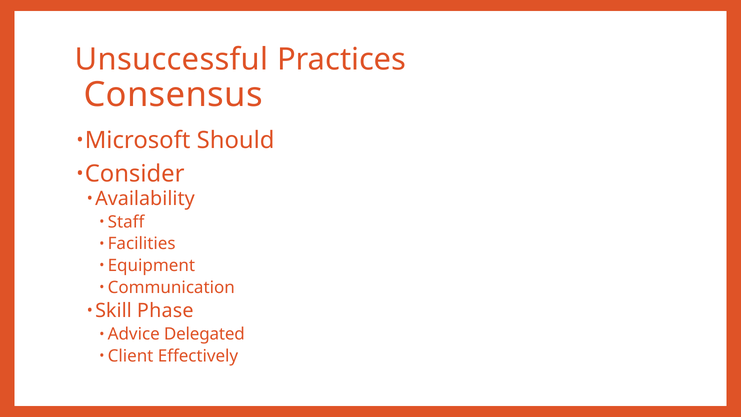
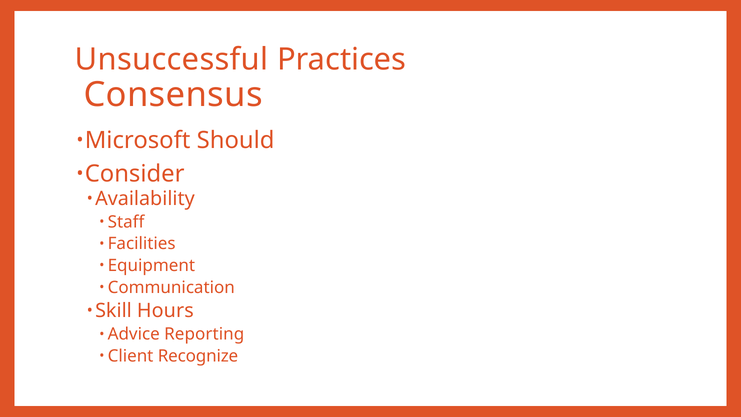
Phase: Phase -> Hours
Delegated: Delegated -> Reporting
Effectively: Effectively -> Recognize
